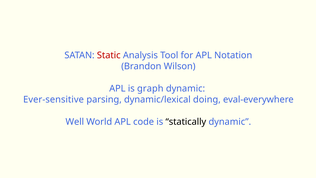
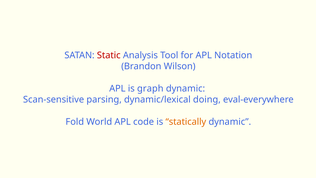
Ever-sensitive: Ever-sensitive -> Scan-sensitive
Well: Well -> Fold
statically colour: black -> orange
